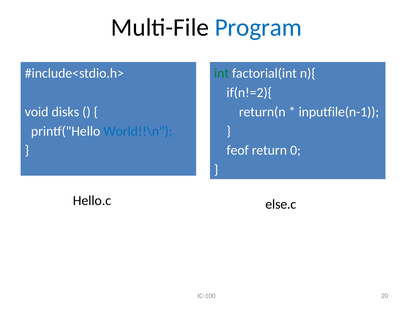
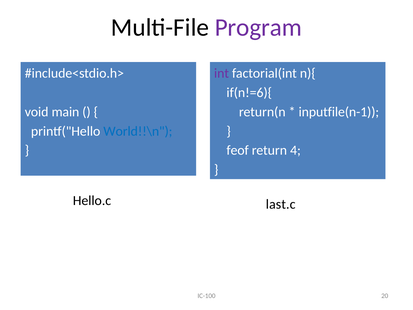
Program colour: blue -> purple
int colour: green -> purple
if(n!=2){: if(n!=2){ -> if(n!=6){
disks: disks -> main
0: 0 -> 4
else.c: else.c -> last.c
